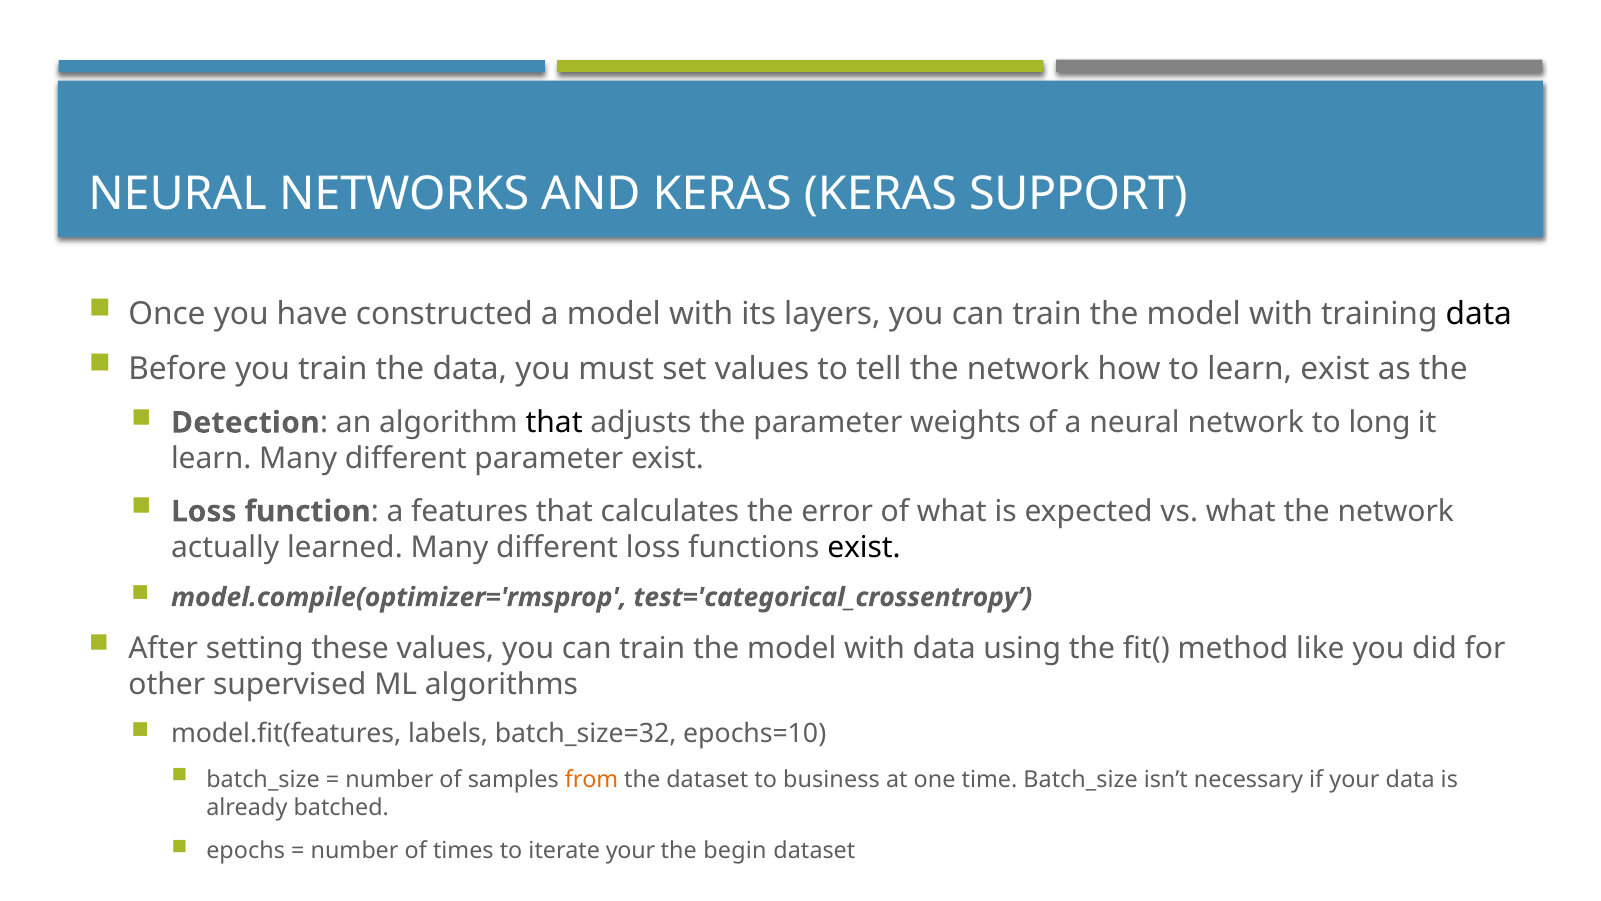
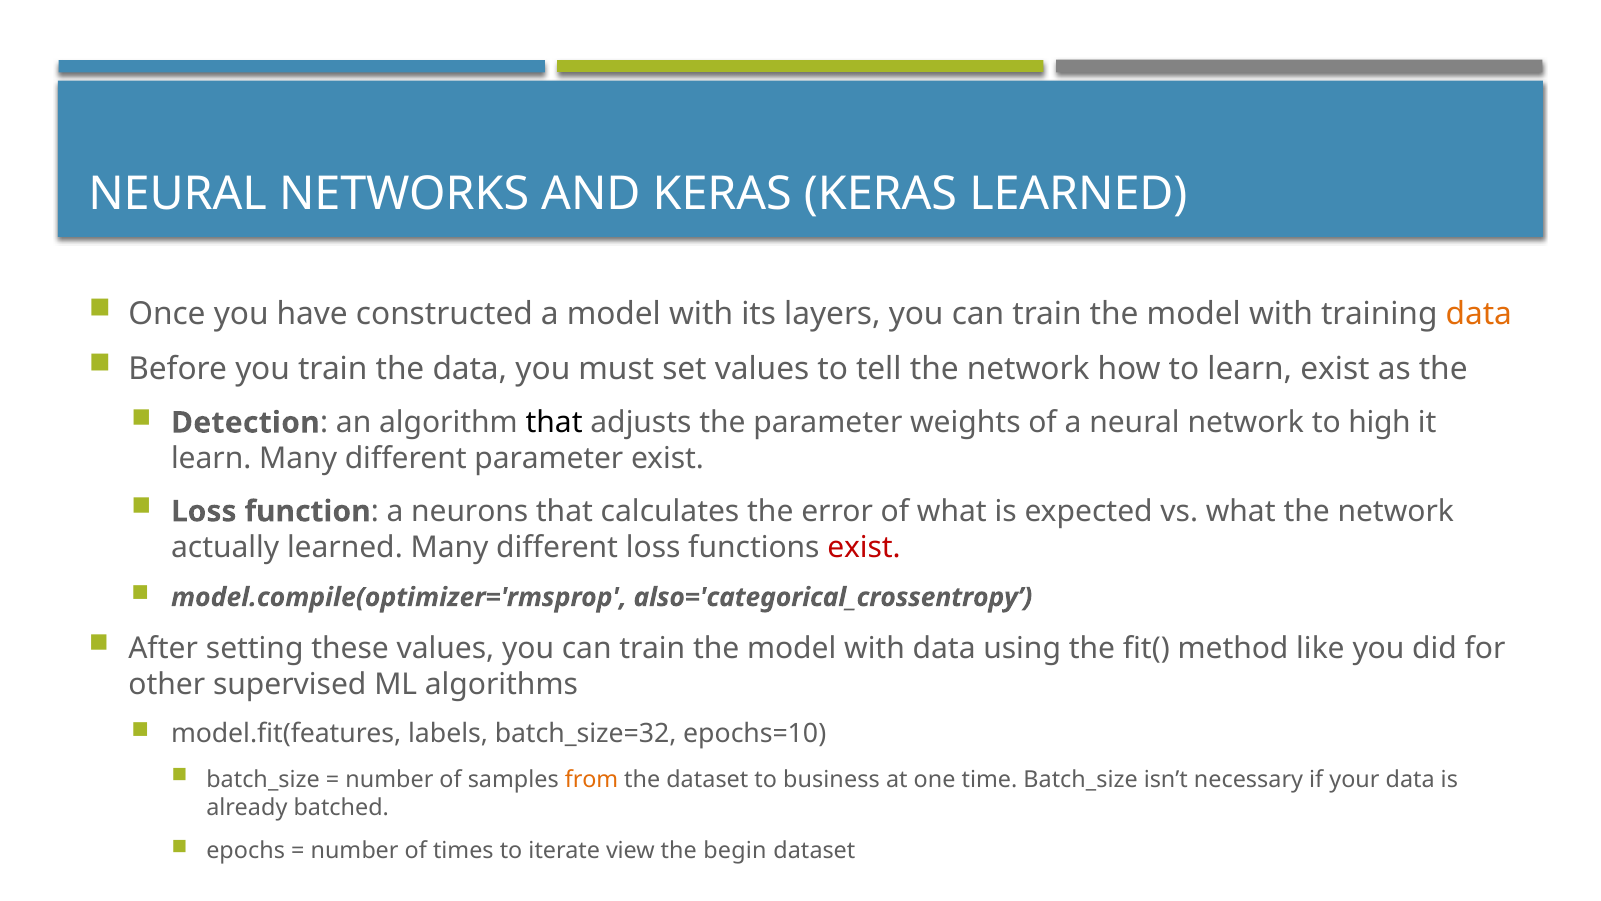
KERAS SUPPORT: SUPPORT -> LEARNED
data at (1479, 314) colour: black -> orange
long: long -> high
features: features -> neurons
exist at (864, 547) colour: black -> red
test='categorical_crossentropy: test='categorical_crossentropy -> also='categorical_crossentropy
iterate your: your -> view
